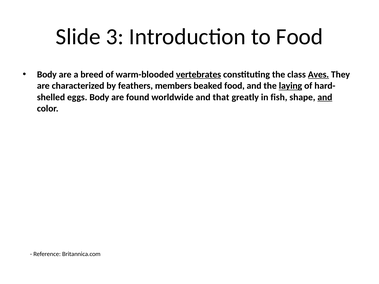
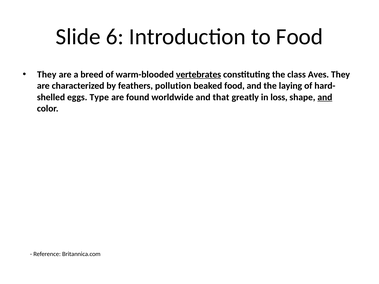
3: 3 -> 6
Body at (47, 75): Body -> They
Aves underline: present -> none
members: members -> pollution
laying underline: present -> none
eggs Body: Body -> Type
fish: fish -> loss
